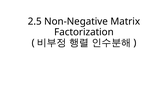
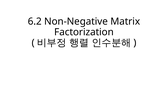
2.5: 2.5 -> 6.2
